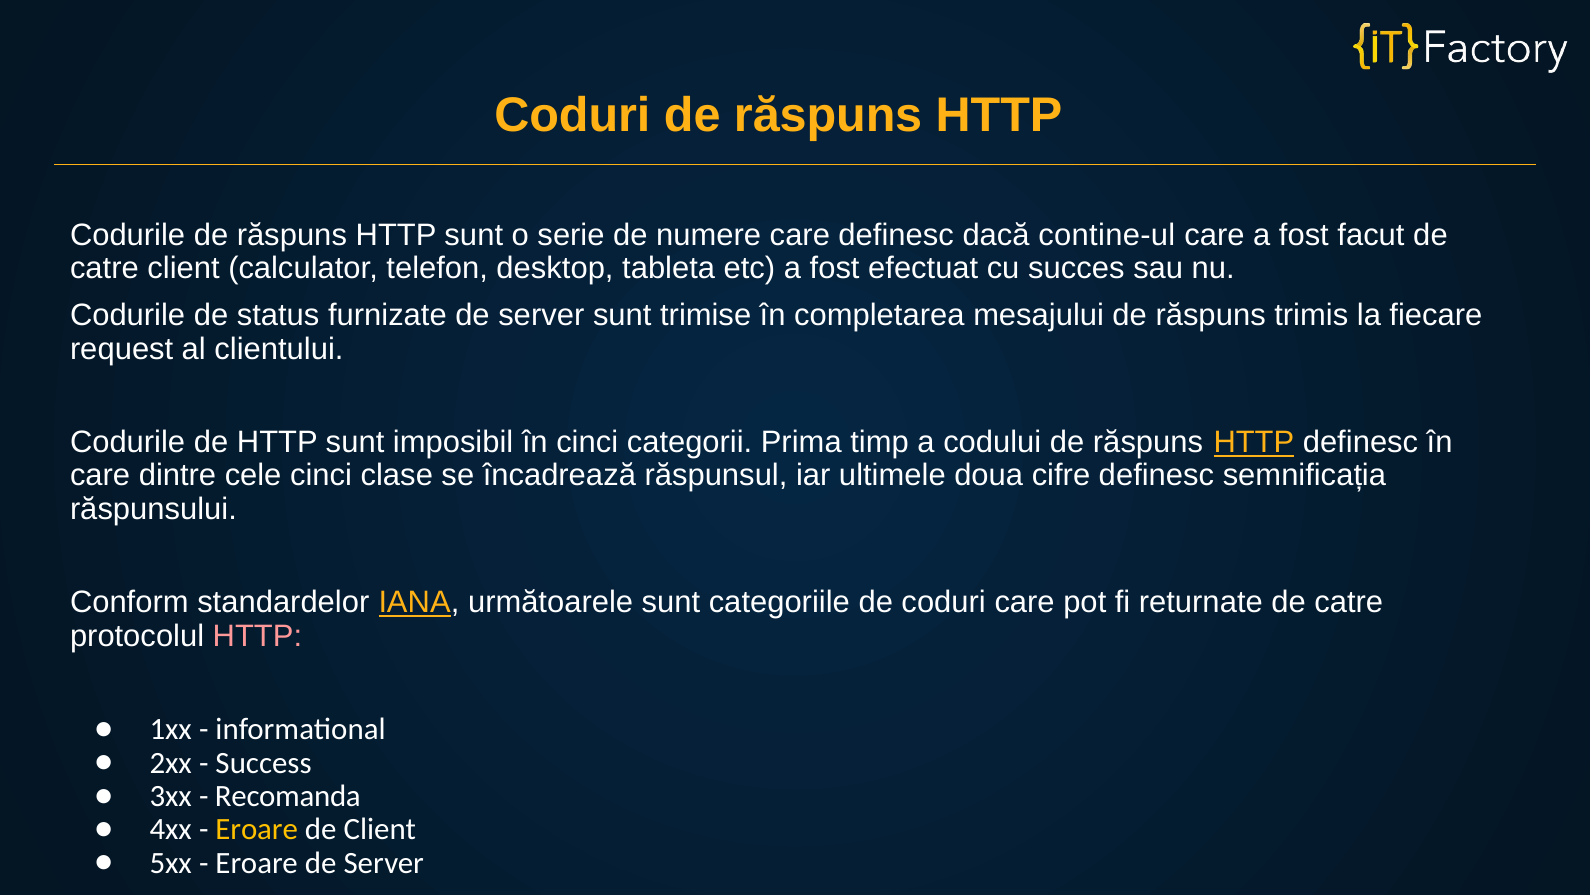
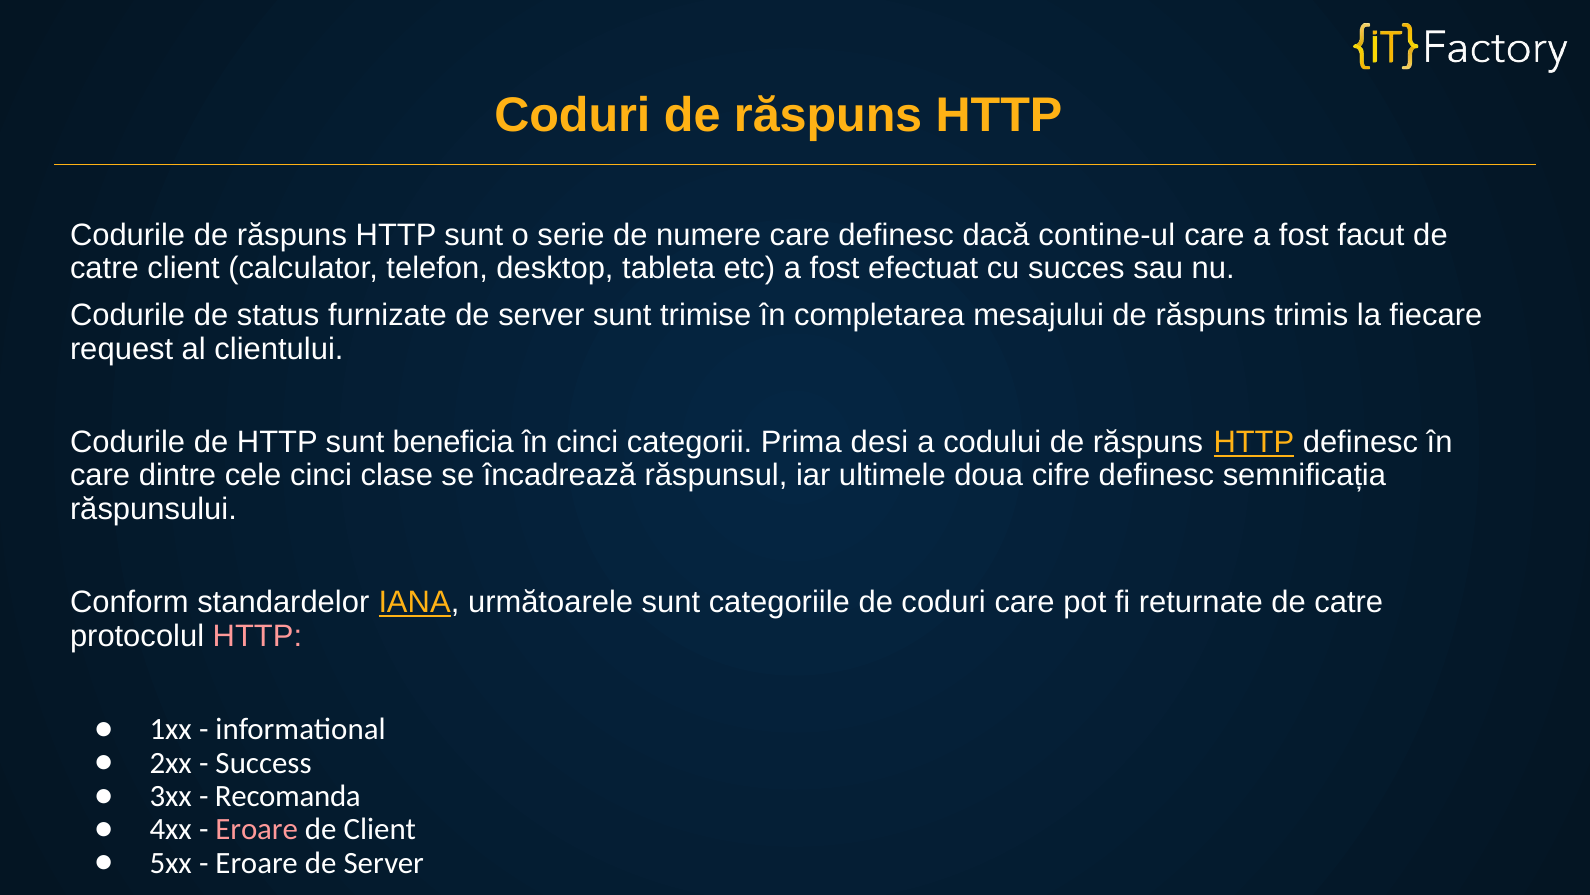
imposibil: imposibil -> beneficia
timp: timp -> desi
Eroare at (257, 829) colour: yellow -> pink
